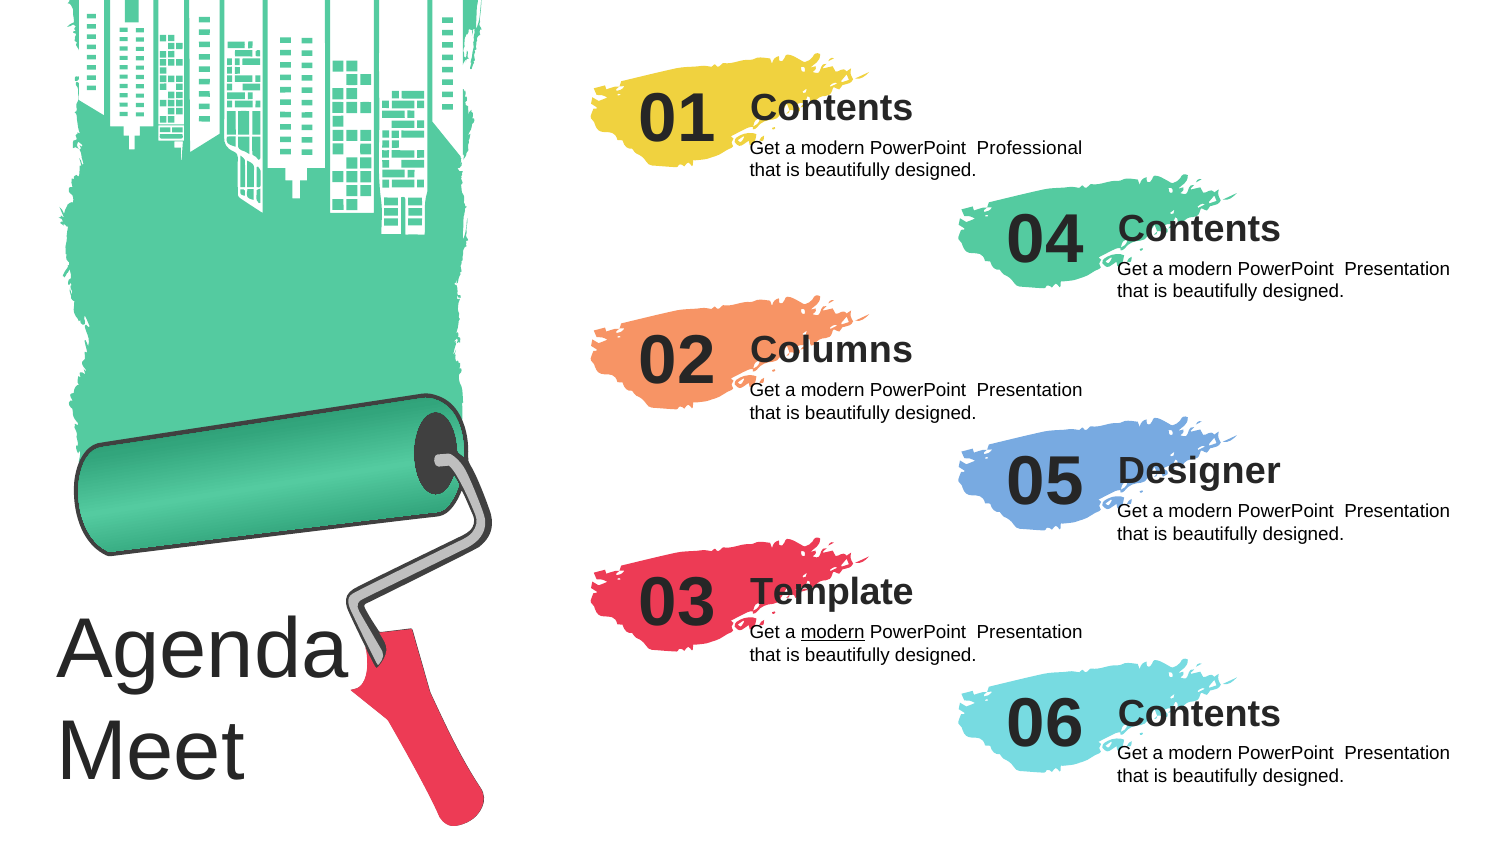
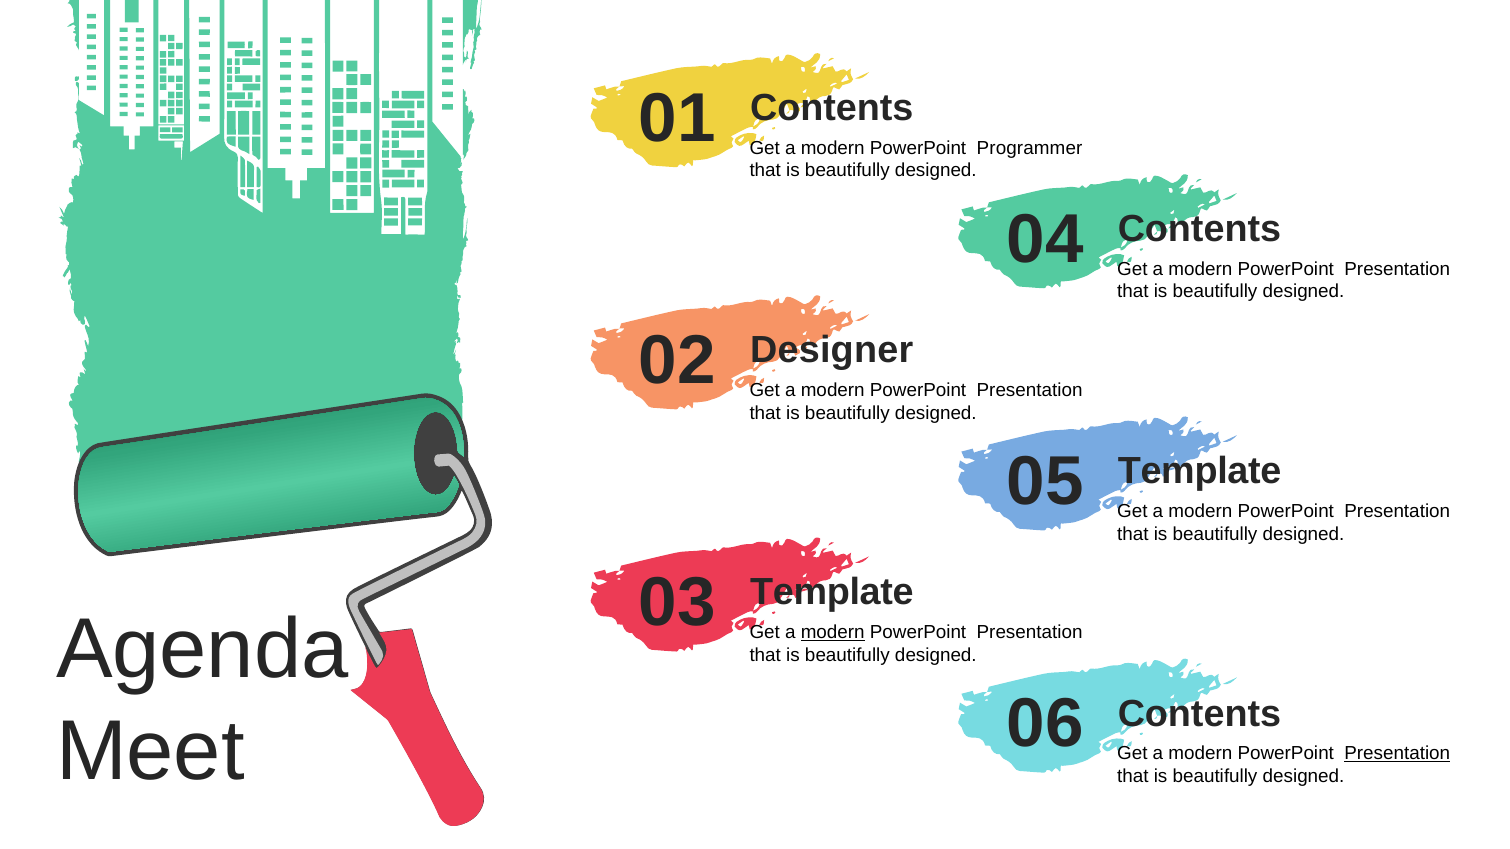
Professional: Professional -> Programmer
Columns: Columns -> Designer
Designer at (1199, 472): Designer -> Template
Presentation at (1397, 754) underline: none -> present
